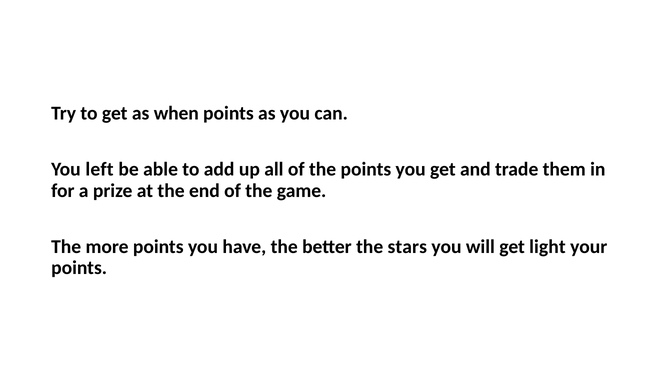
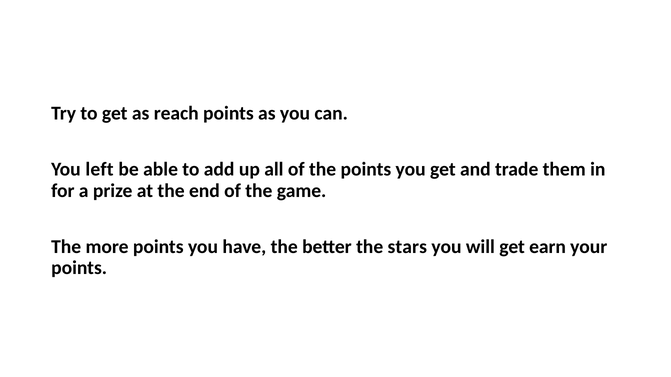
when: when -> reach
light: light -> earn
